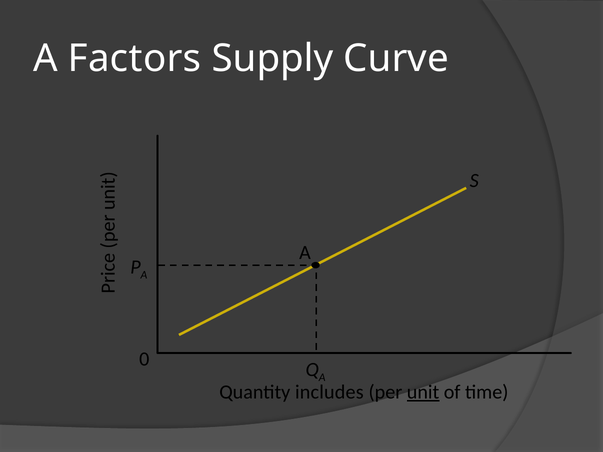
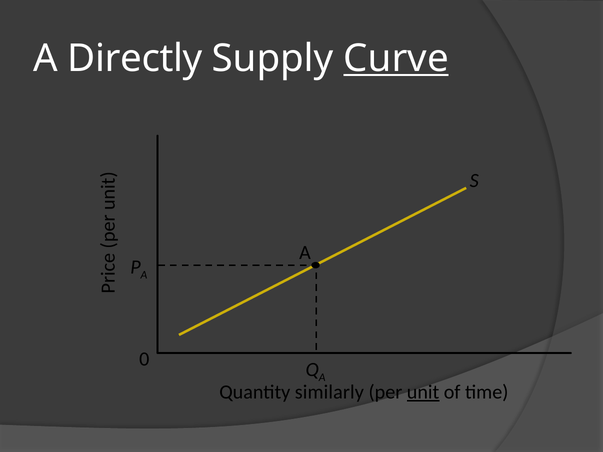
Factors: Factors -> Directly
Curve underline: none -> present
includes: includes -> similarly
